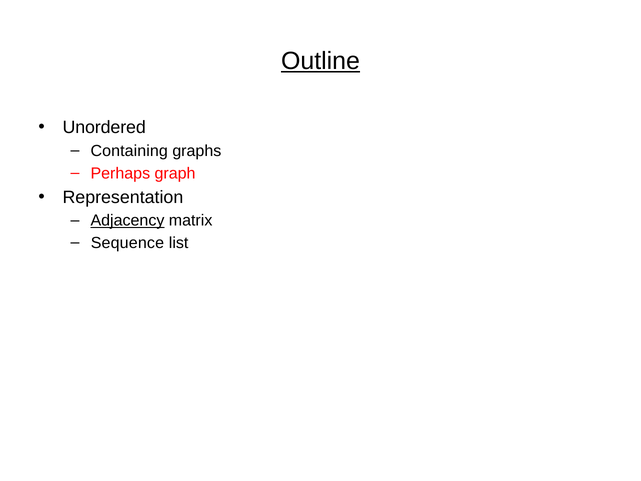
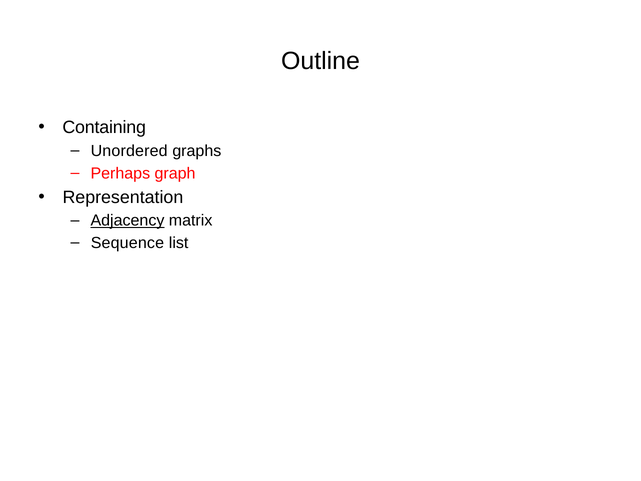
Outline underline: present -> none
Unordered: Unordered -> Containing
Containing: Containing -> Unordered
